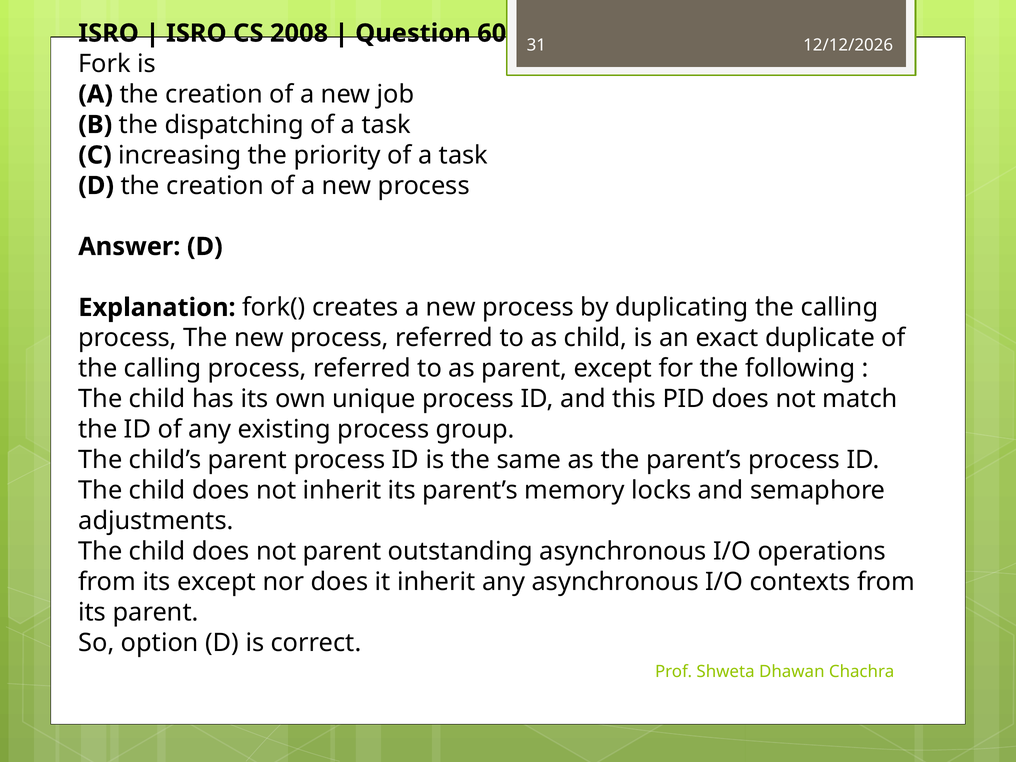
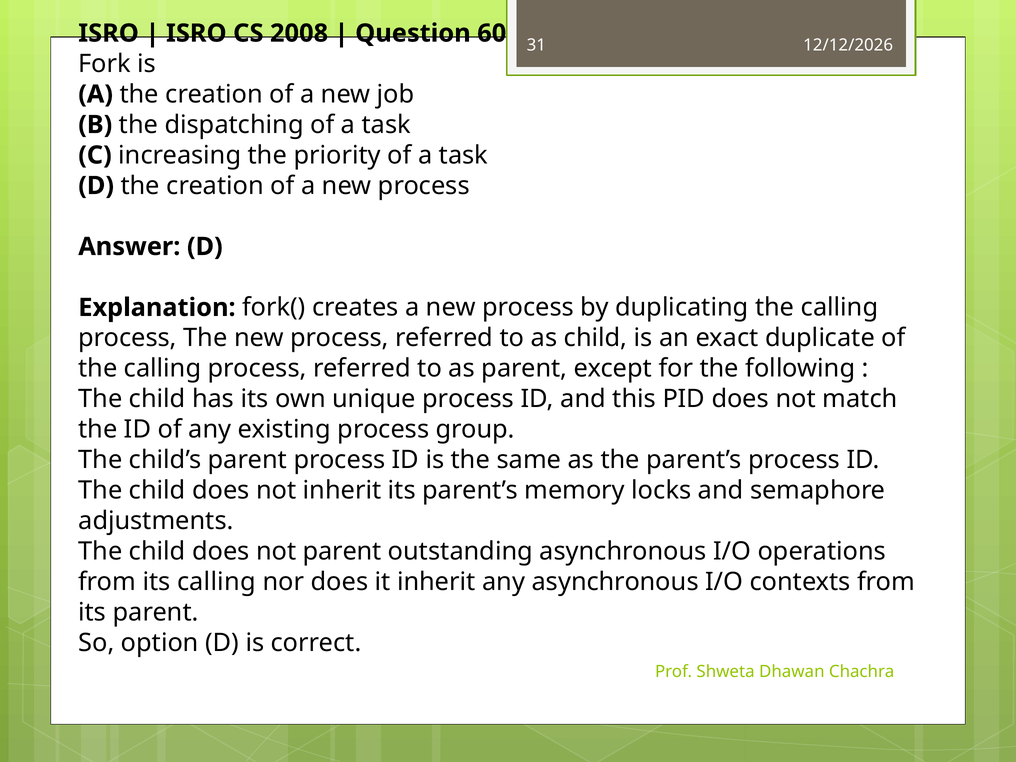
its except: except -> calling
